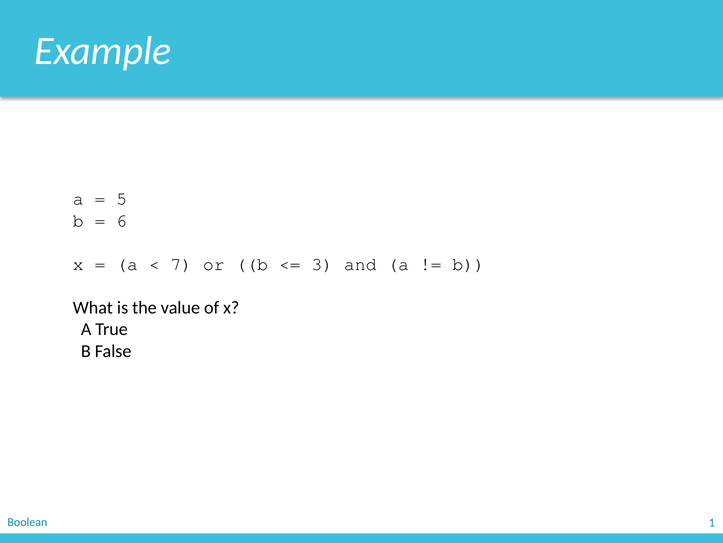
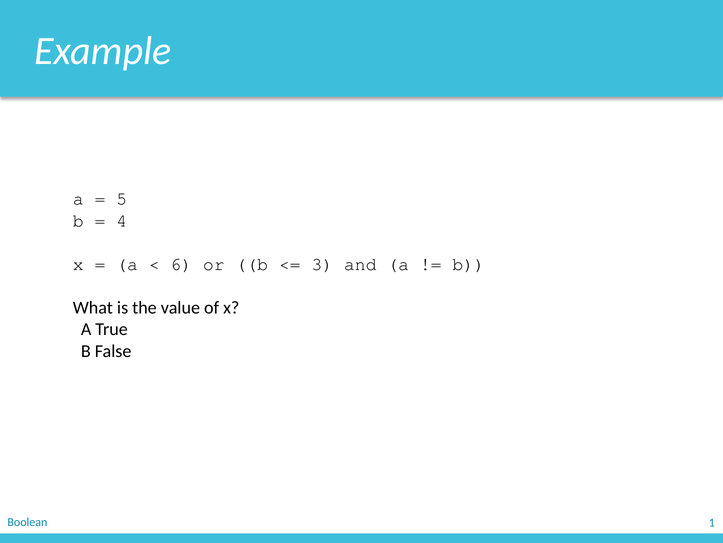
6: 6 -> 4
7: 7 -> 6
